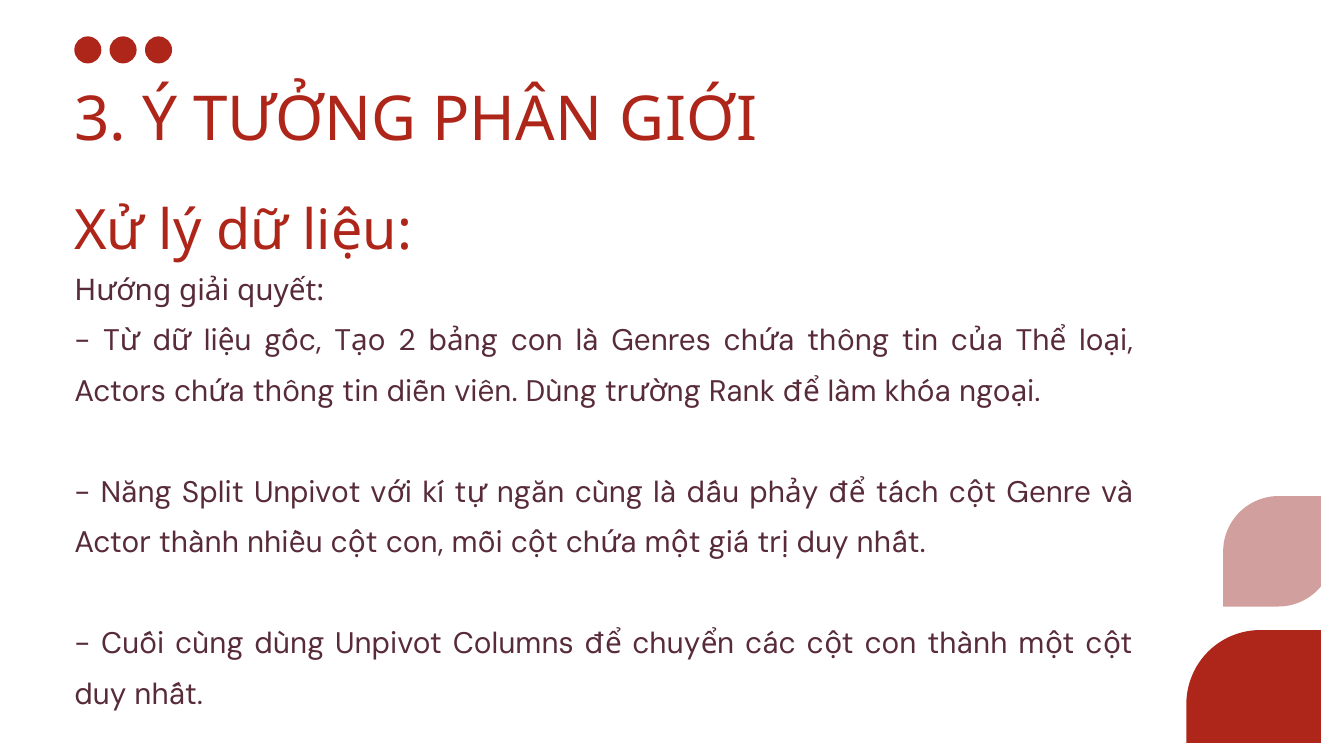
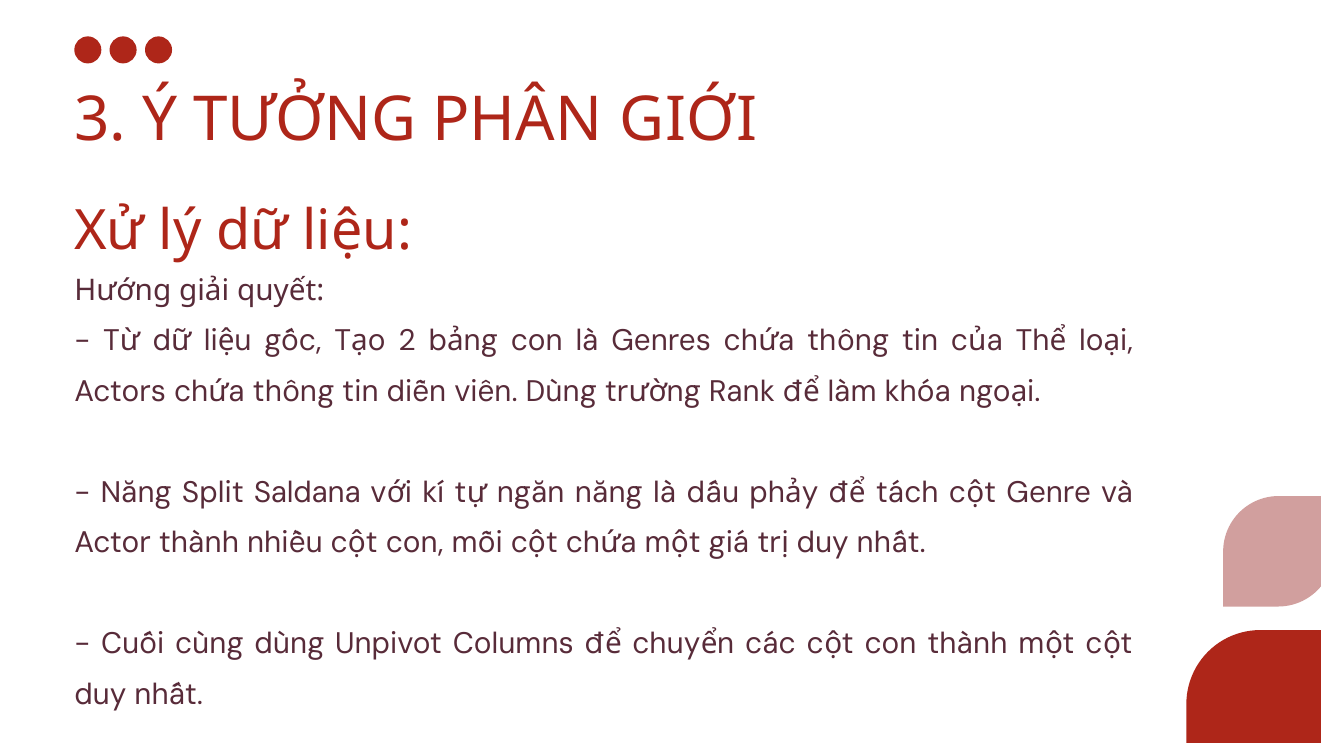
Split Unpivot: Unpivot -> Saldana
ngăn cùng: cùng -> năng
